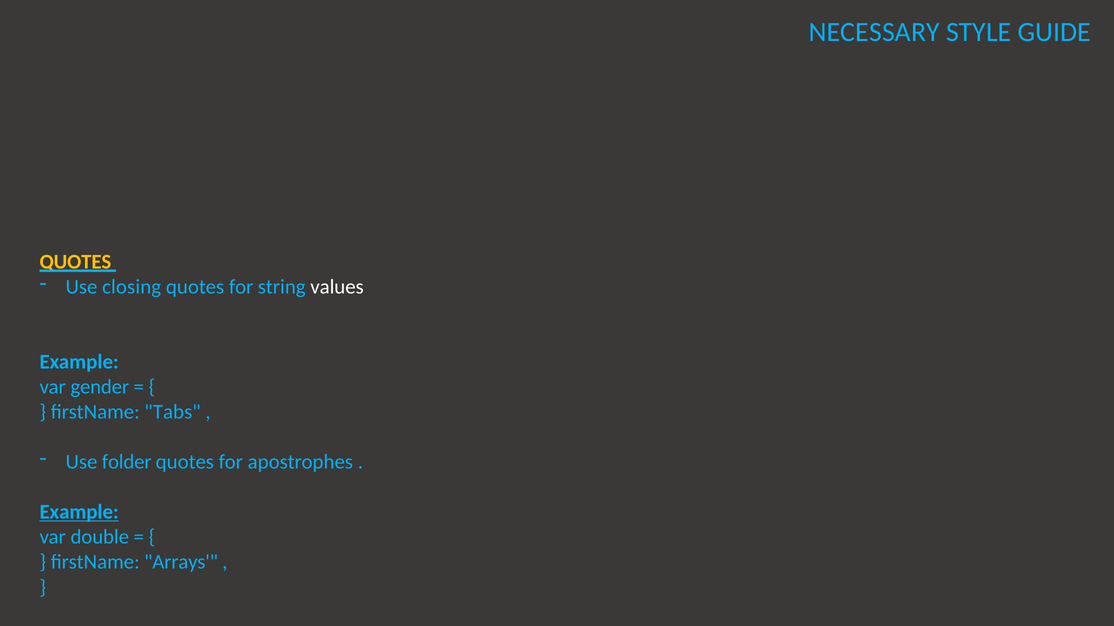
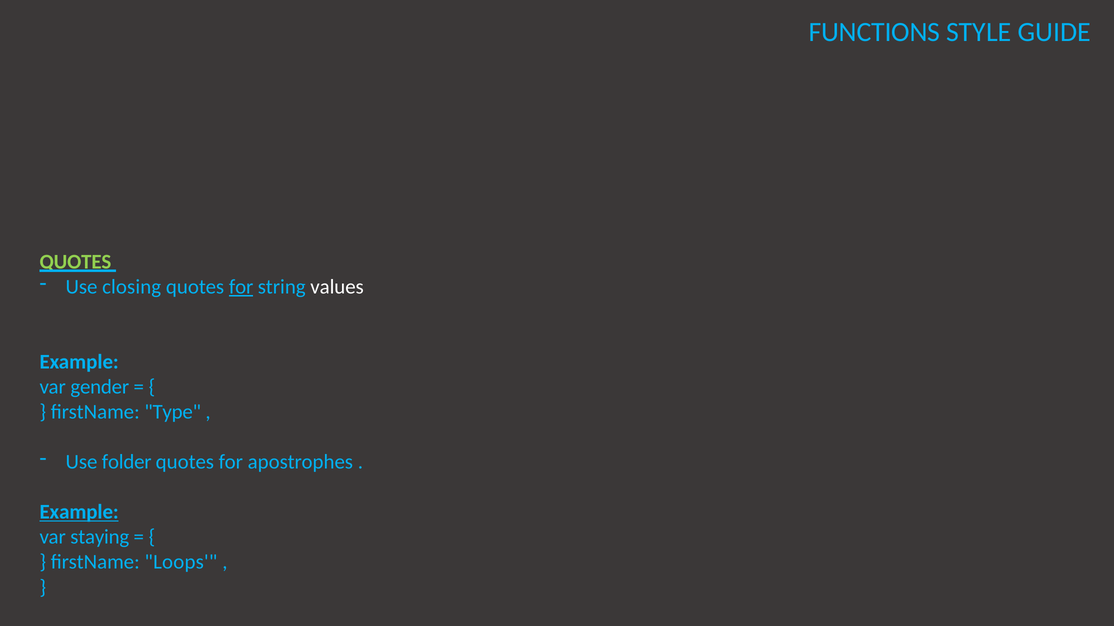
NECESSARY: NECESSARY -> FUNCTIONS
QUOTES at (75, 262) colour: yellow -> light green
for at (241, 287) underline: none -> present
Tabs: Tabs -> Type
double: double -> staying
Arrays: Arrays -> Loops
